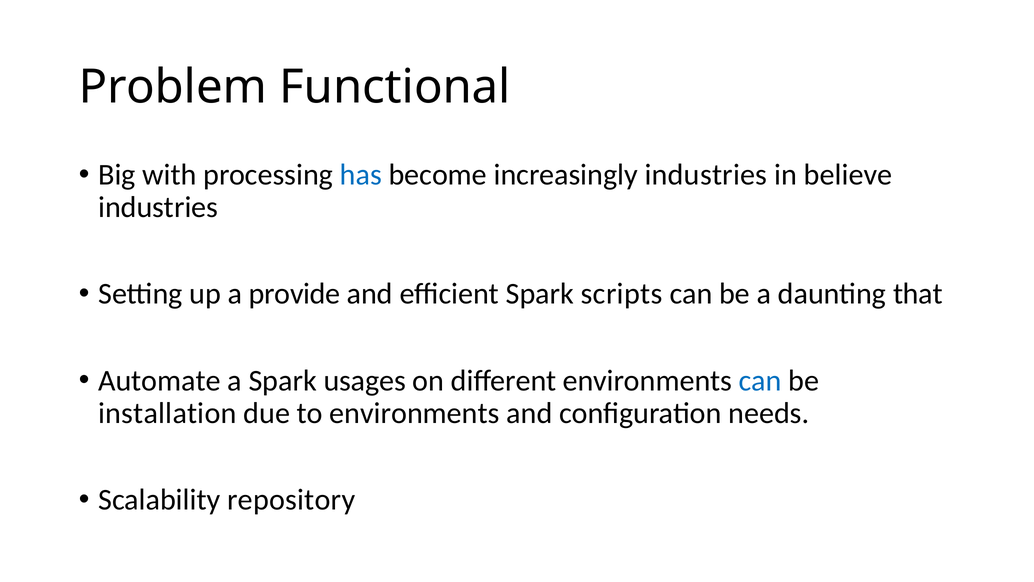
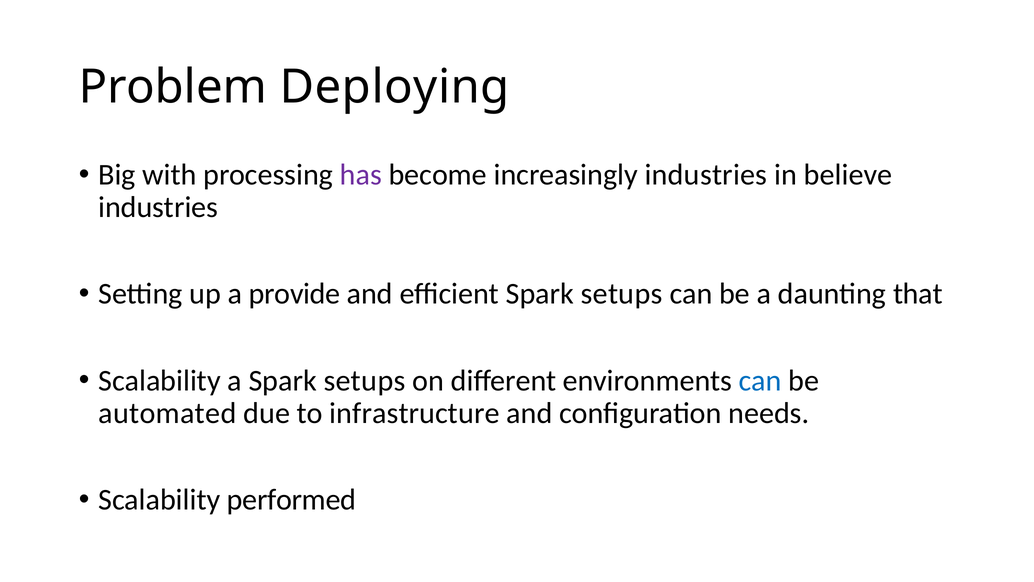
Functional: Functional -> Deploying
has colour: blue -> purple
efficient Spark scripts: scripts -> setups
Automate at (159, 380): Automate -> Scalability
a Spark usages: usages -> setups
installation: installation -> automated
to environments: environments -> infrastructure
repository: repository -> performed
